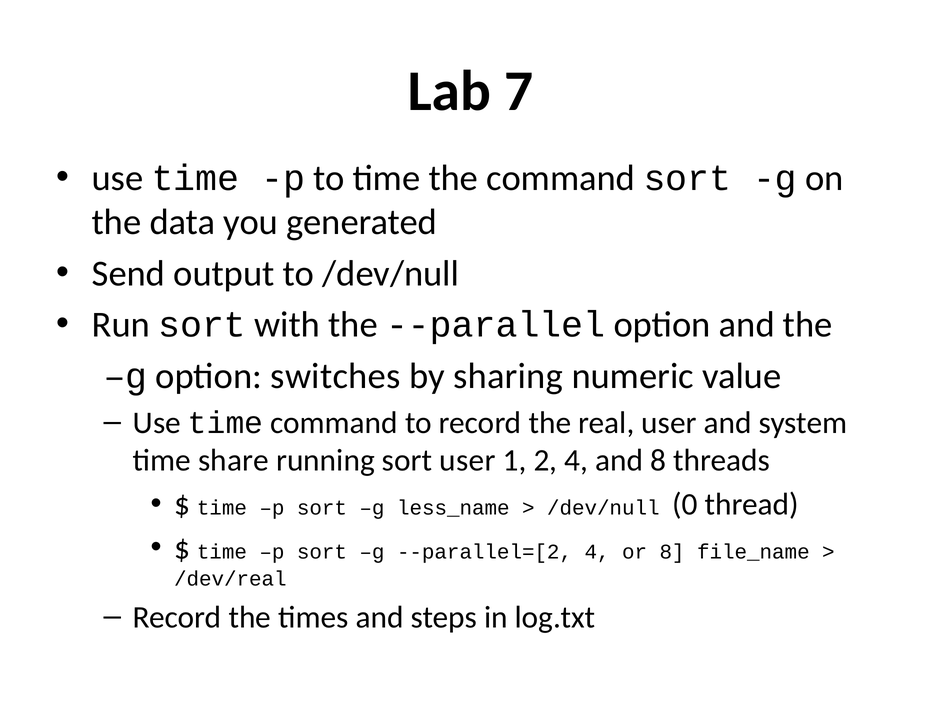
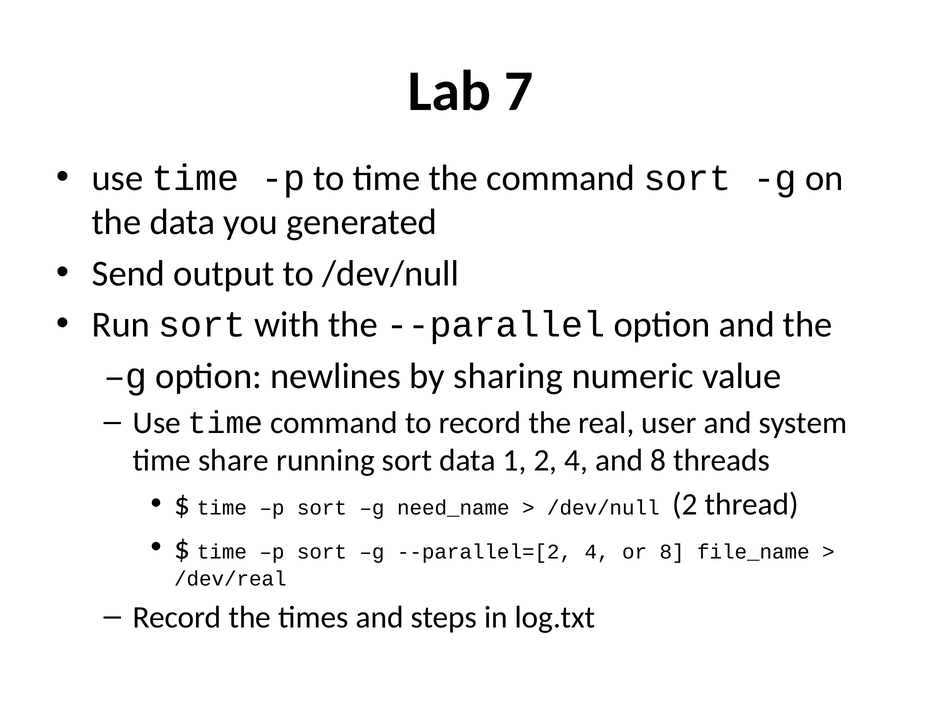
switches: switches -> newlines
sort user: user -> data
less_name: less_name -> need_name
/dev/null 0: 0 -> 2
